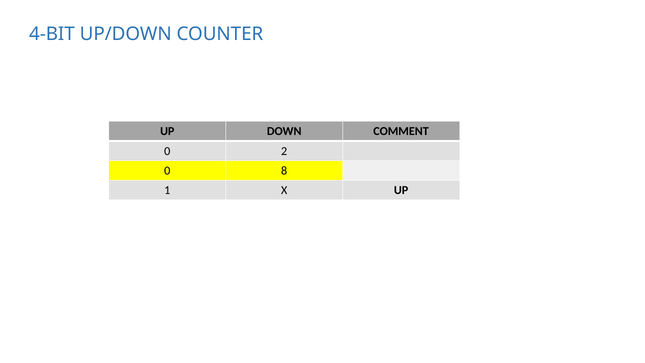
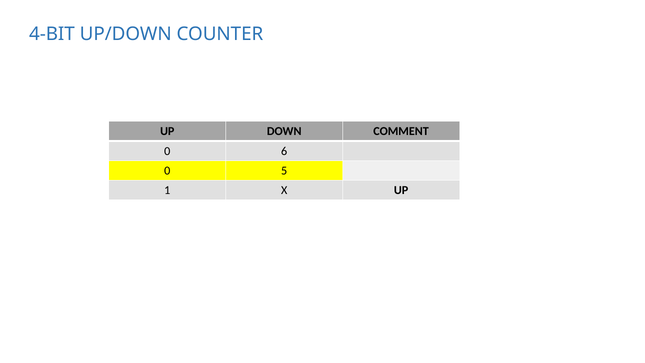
2: 2 -> 6
8: 8 -> 5
